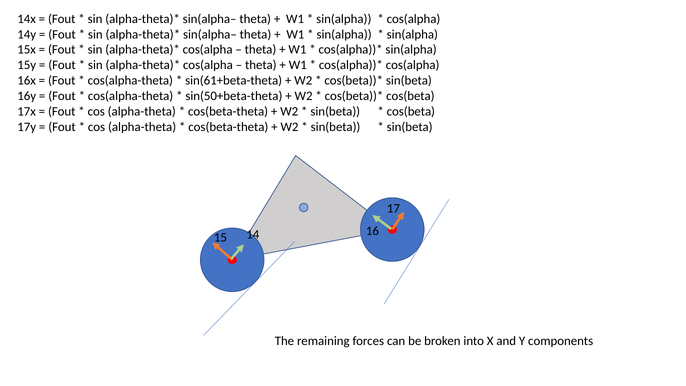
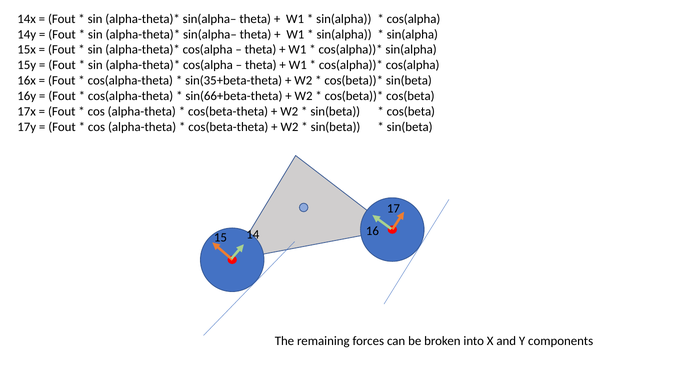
sin(61+beta-theta: sin(61+beta-theta -> sin(35+beta-theta
sin(50+beta-theta: sin(50+beta-theta -> sin(66+beta-theta
